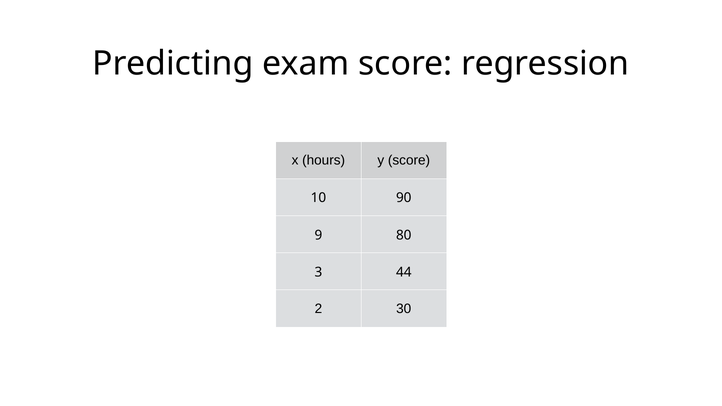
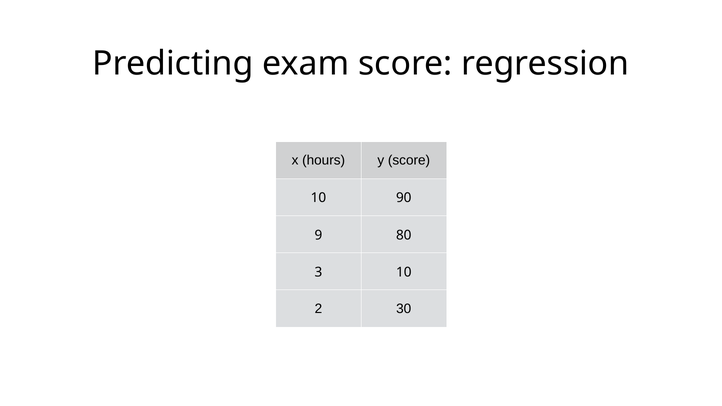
3 44: 44 -> 10
